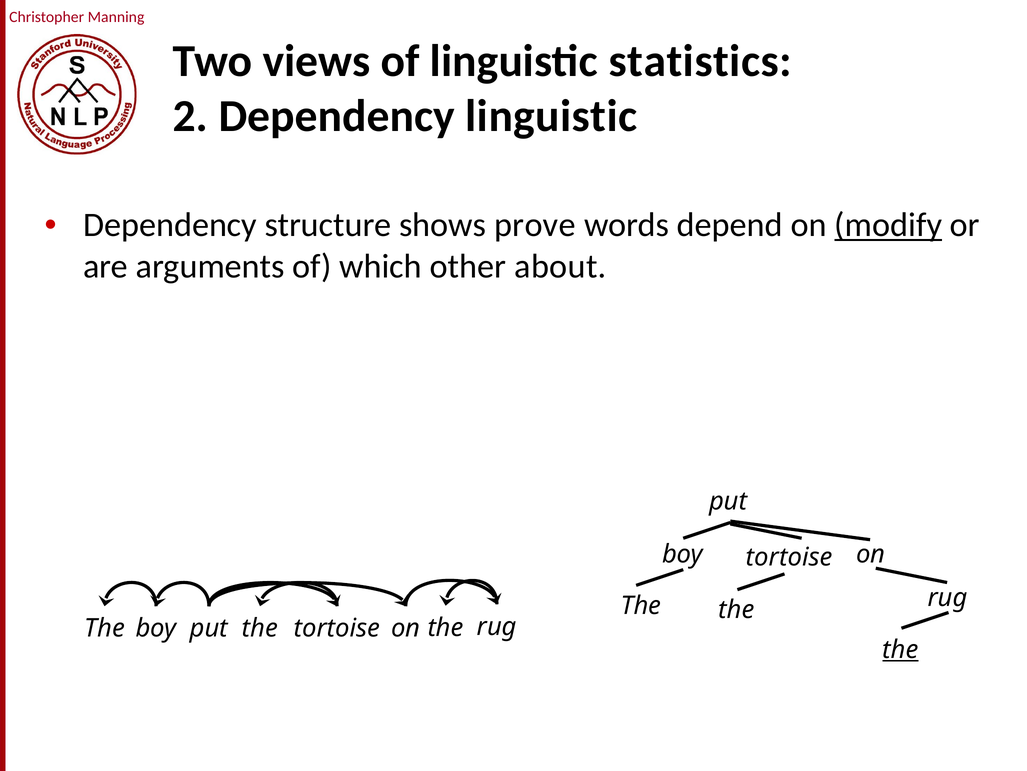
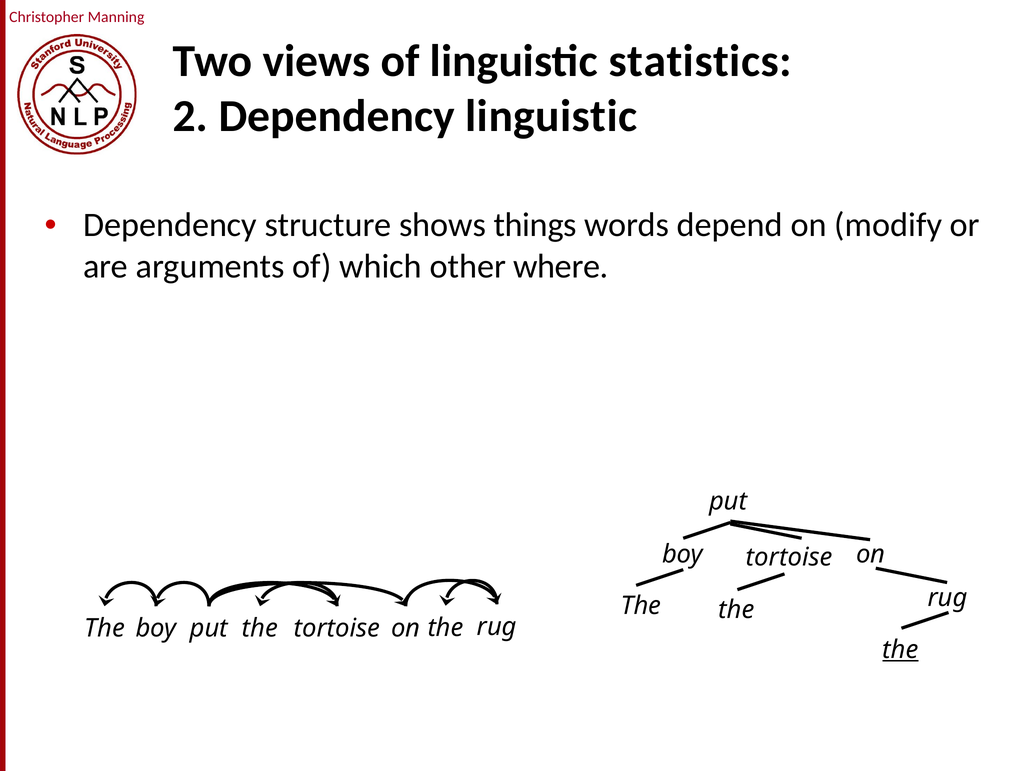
prove: prove -> things
modify underline: present -> none
about: about -> where
